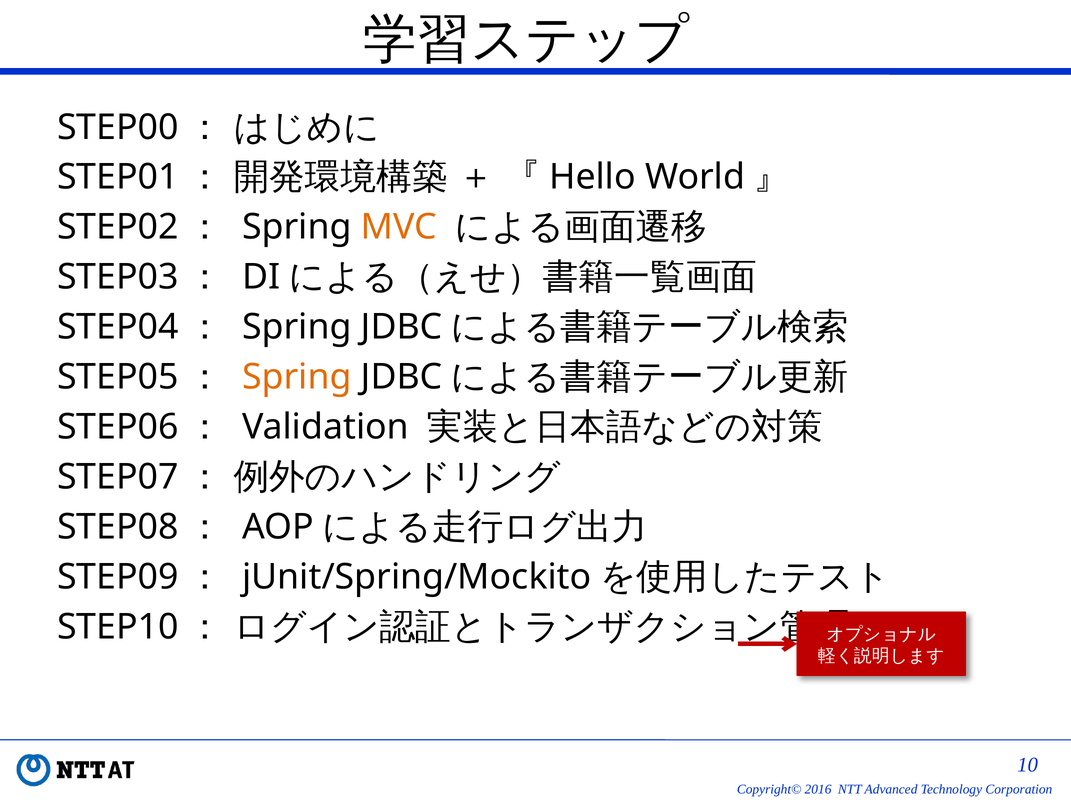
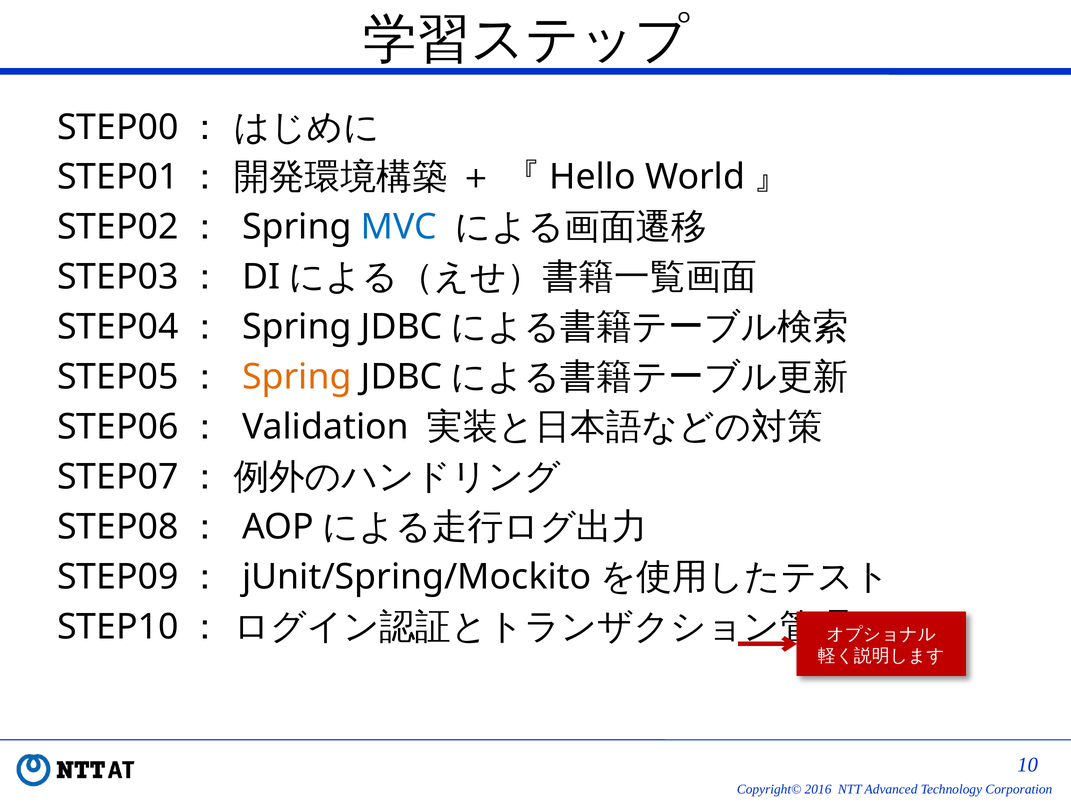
MVC colour: orange -> blue
